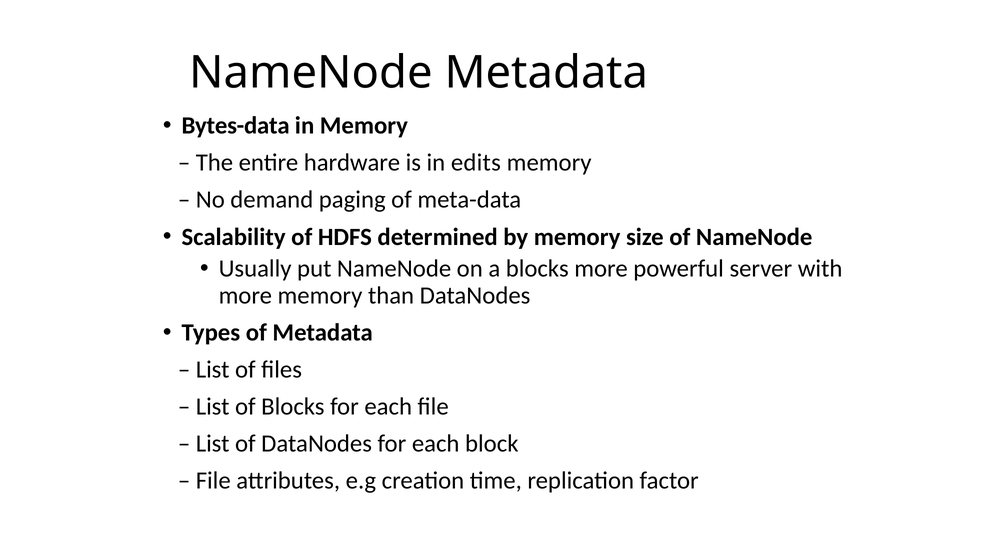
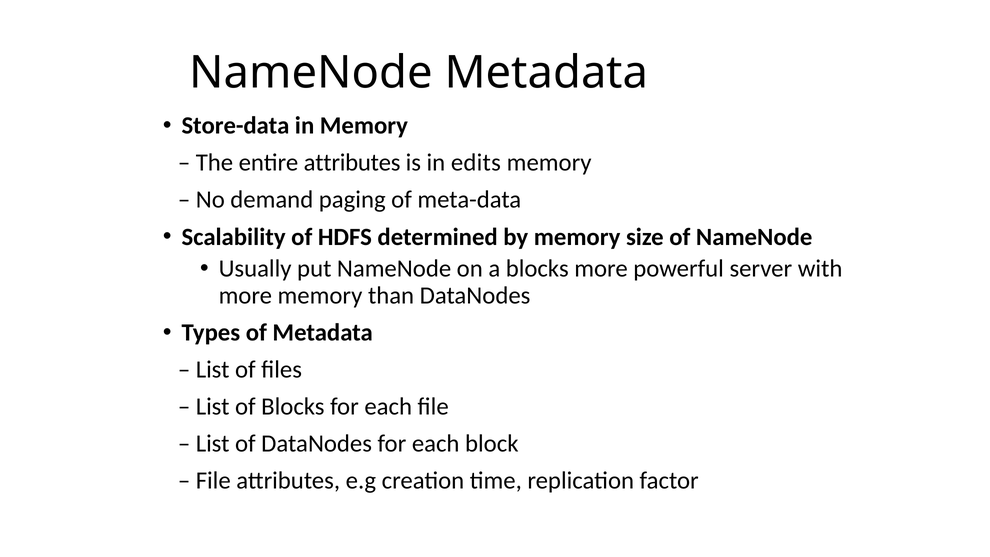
Bytes-data: Bytes-data -> Store-data
entire hardware: hardware -> attributes
